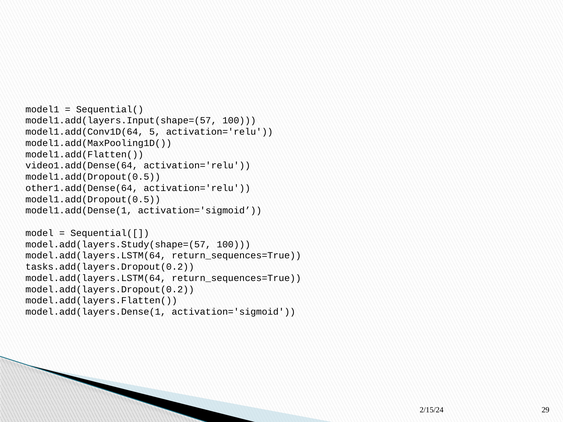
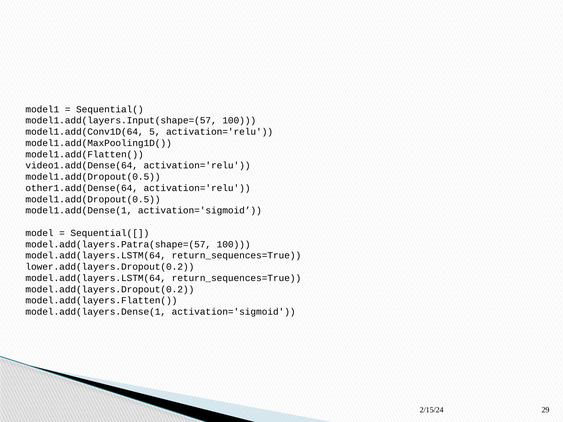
model.add(layers.Study(shape=(57: model.add(layers.Study(shape=(57 -> model.add(layers.Patra(shape=(57
tasks.add(layers.Dropout(0.2: tasks.add(layers.Dropout(0.2 -> lower.add(layers.Dropout(0.2
